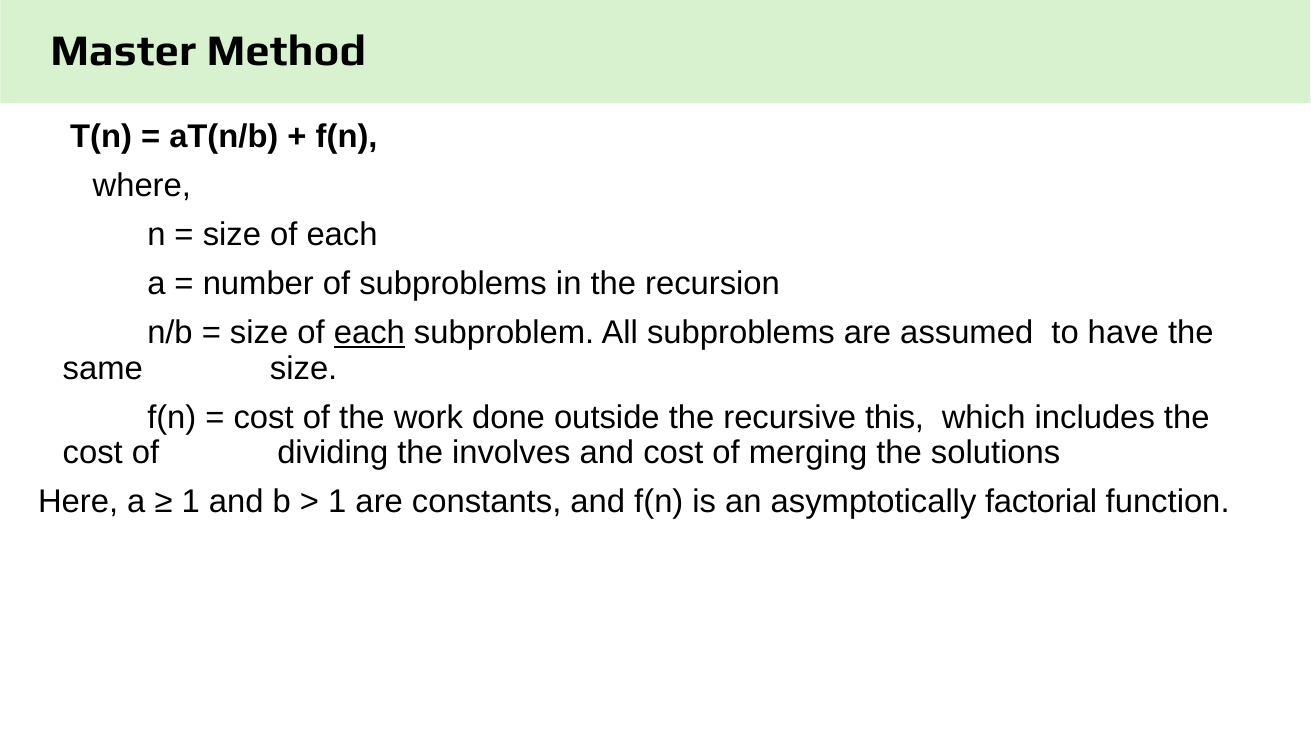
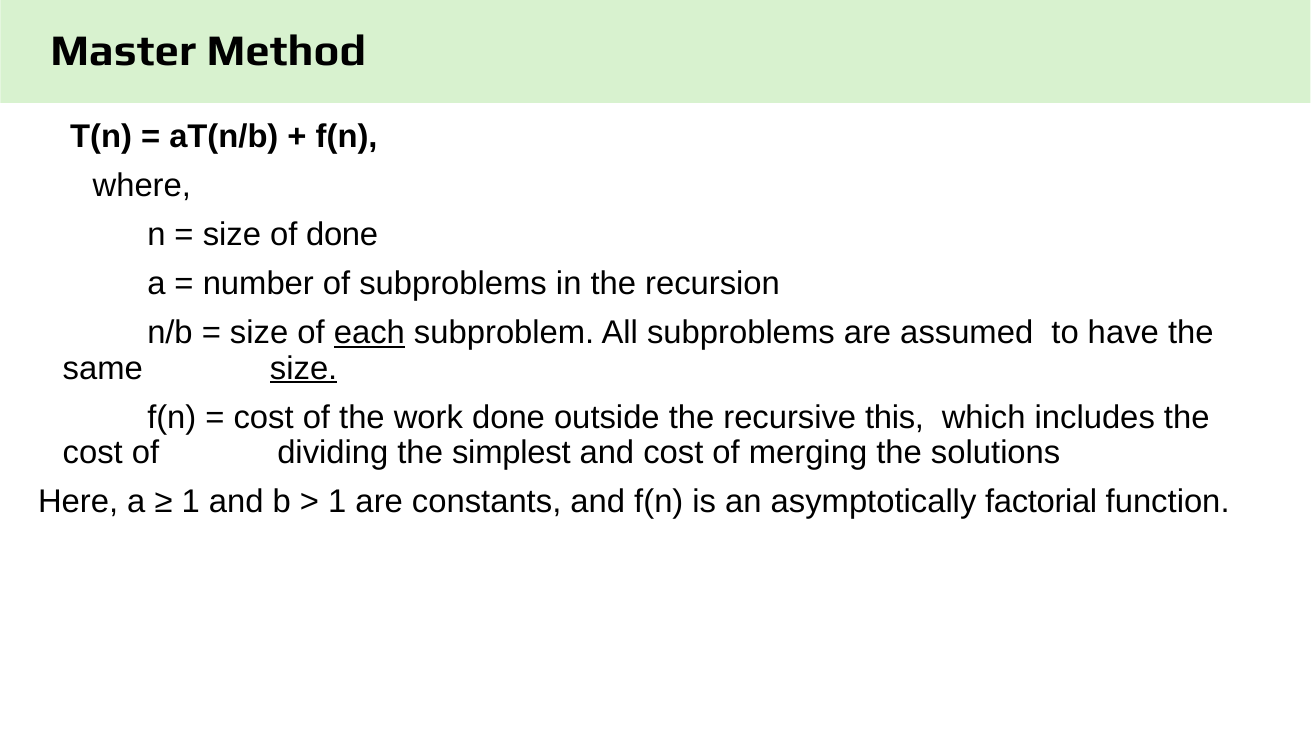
each at (342, 235): each -> done
size at (304, 369) underline: none -> present
involves: involves -> simplest
